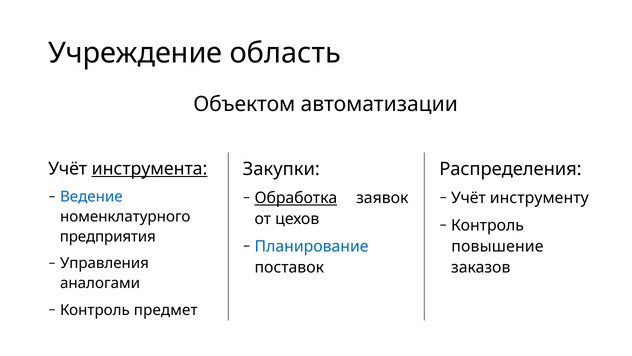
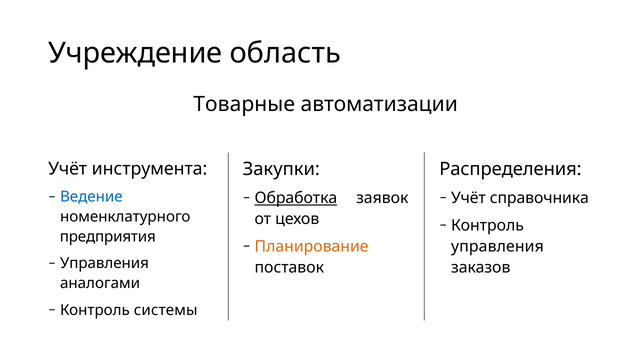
Объектом: Объектом -> Товарные
инструмента underline: present -> none
инструменту: инструменту -> справочника
Планирование colour: blue -> orange
повышение at (497, 246): повышение -> управления
предмет: предмет -> системы
